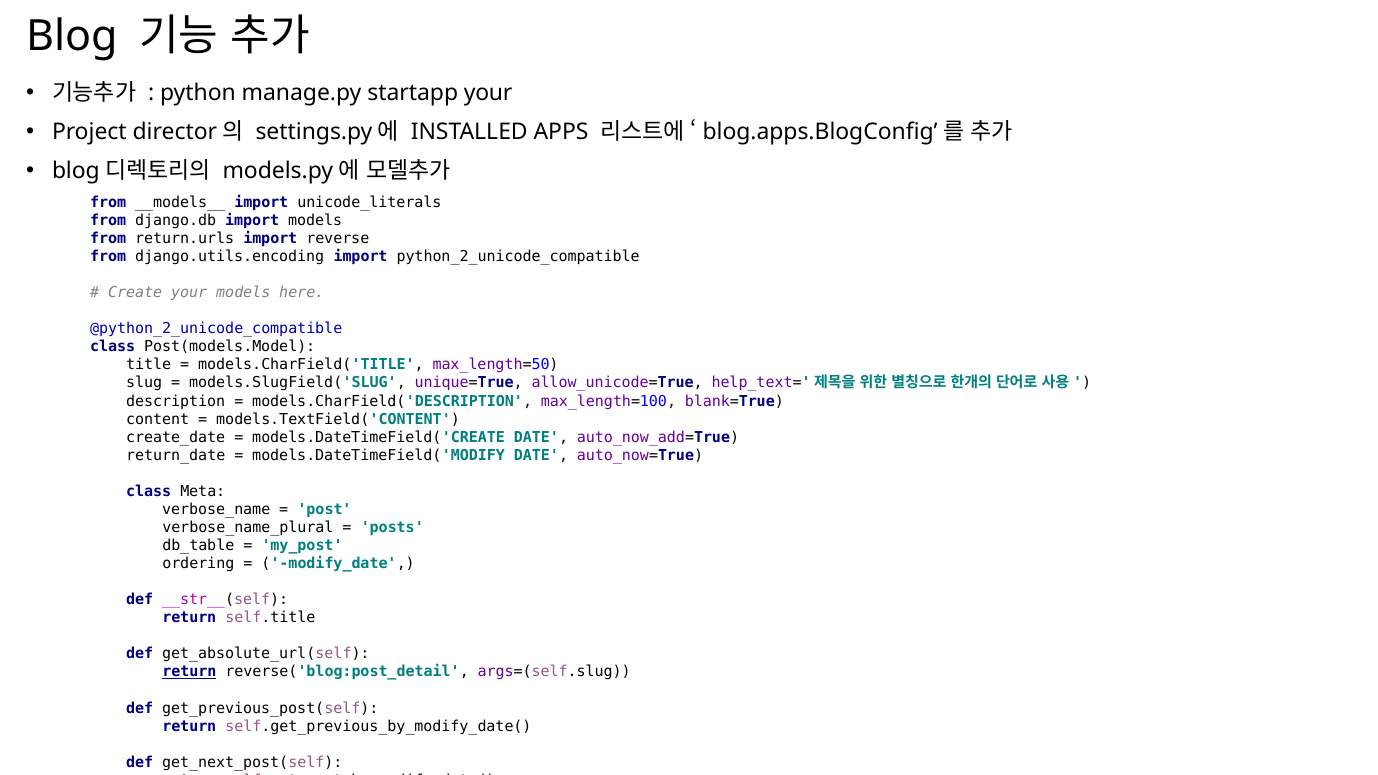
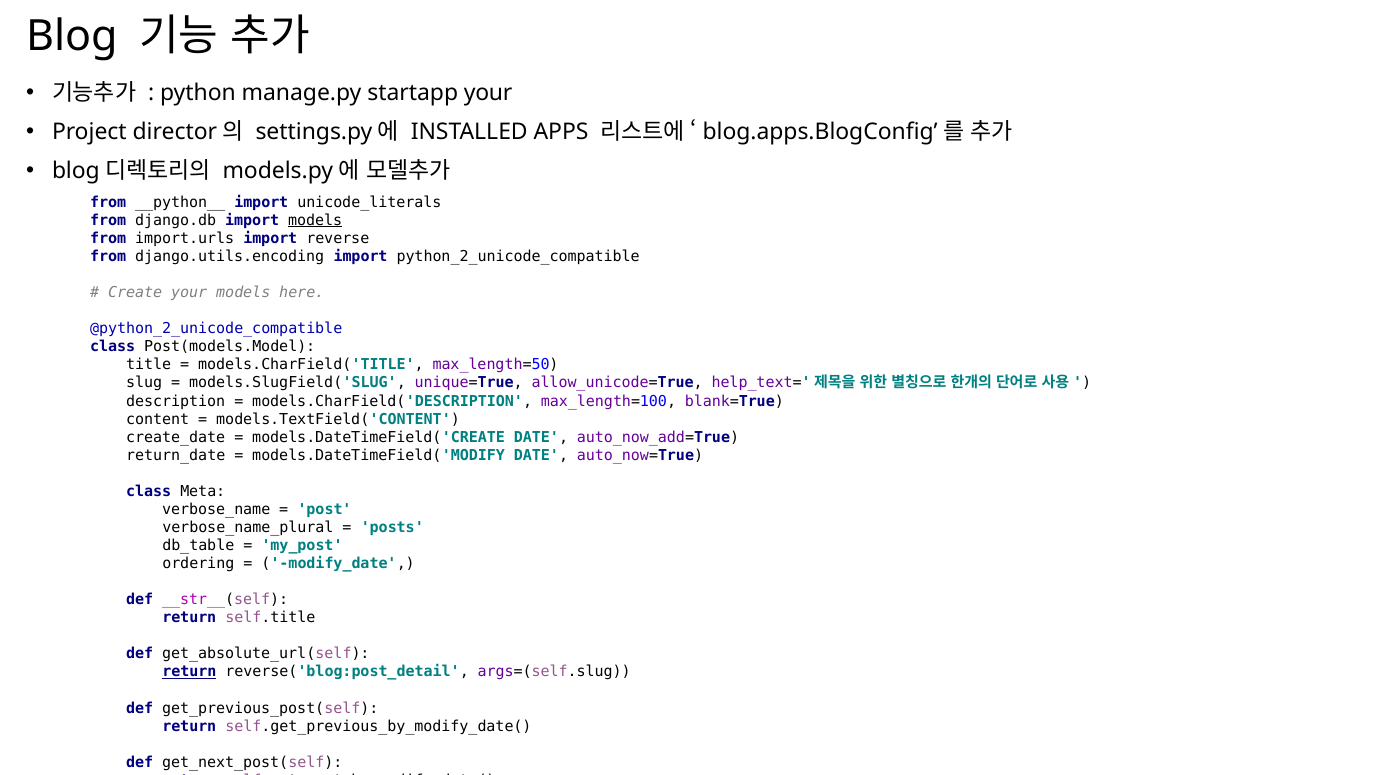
__models__: __models__ -> __python__
models at (315, 220) underline: none -> present
return.urls: return.urls -> import.urls
